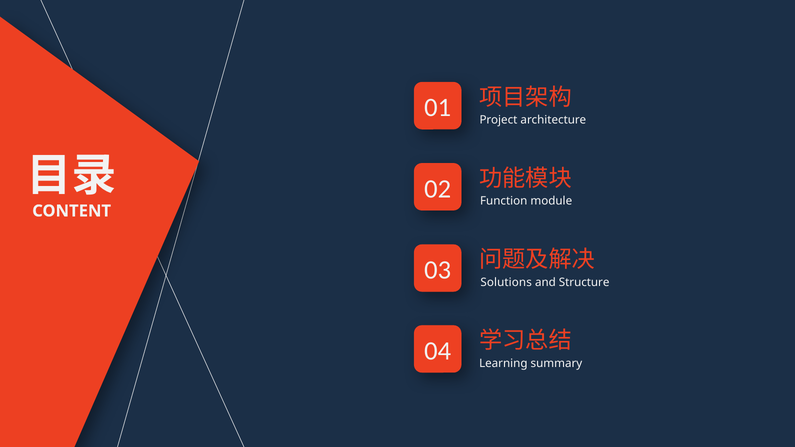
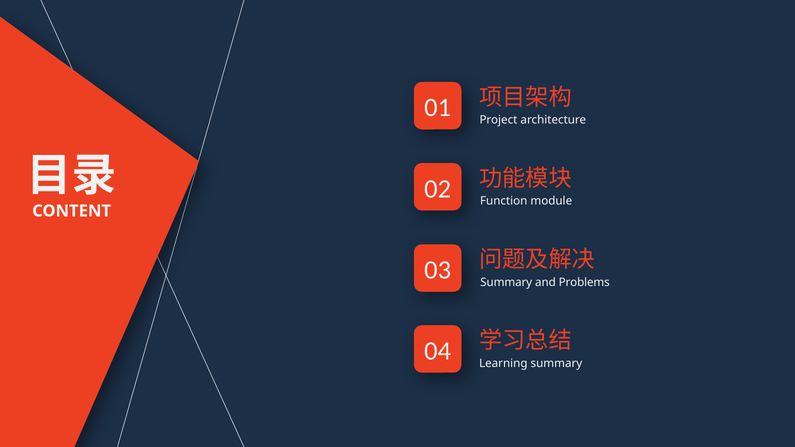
03 Solutions: Solutions -> Summary
Structure: Structure -> Problems
